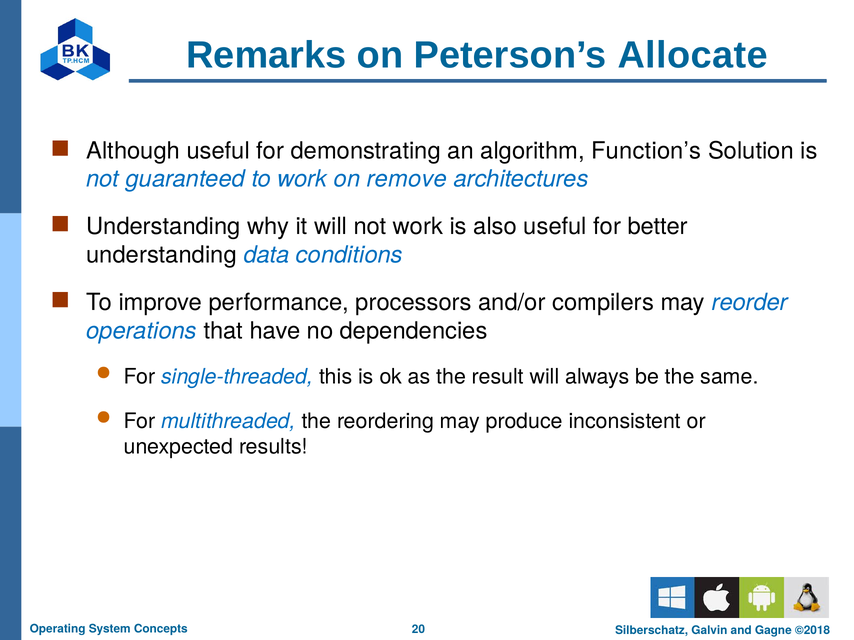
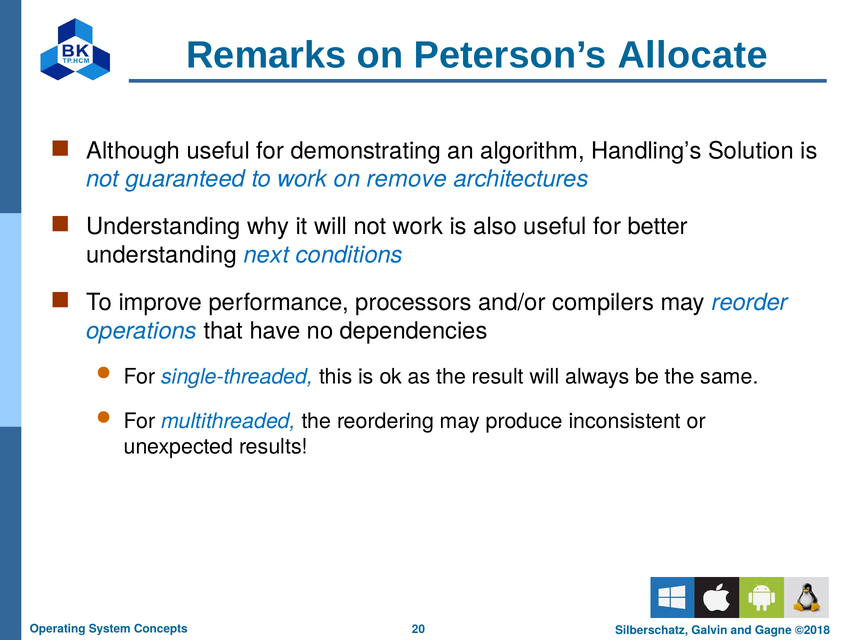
Function’s: Function’s -> Handling’s
data: data -> next
